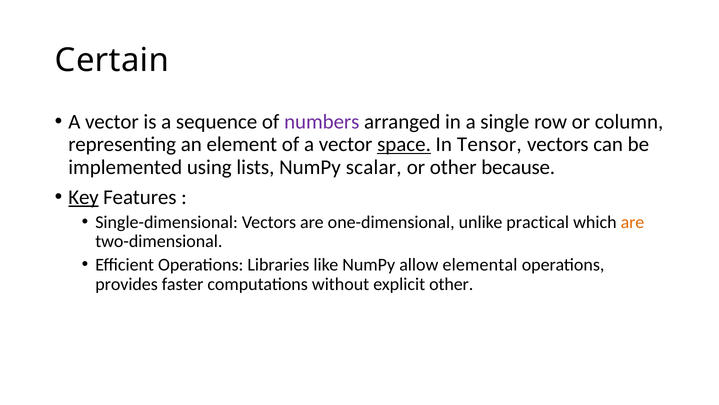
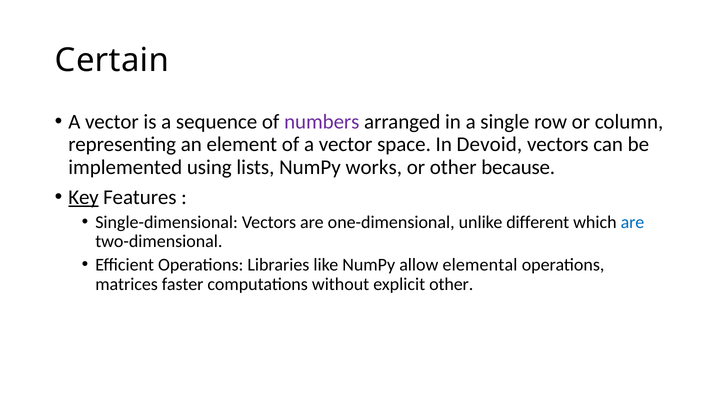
space underline: present -> none
Tensor: Tensor -> Devoid
scalar: scalar -> works
practical: practical -> different
are at (632, 222) colour: orange -> blue
provides: provides -> matrices
